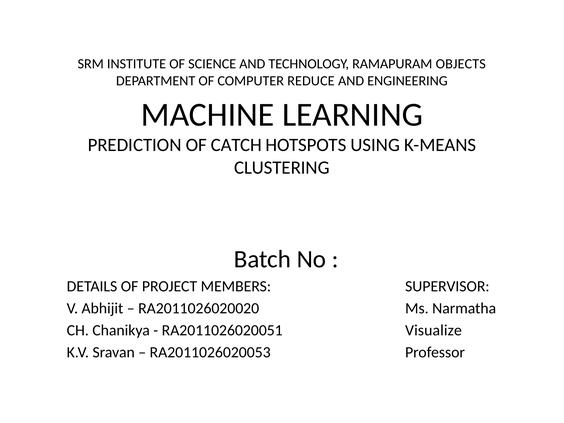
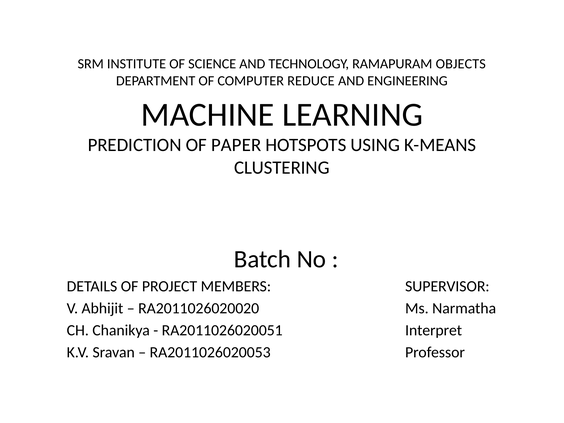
CATCH: CATCH -> PAPER
Visualize: Visualize -> Interpret
